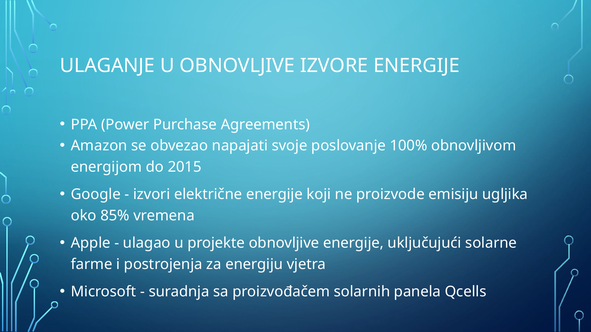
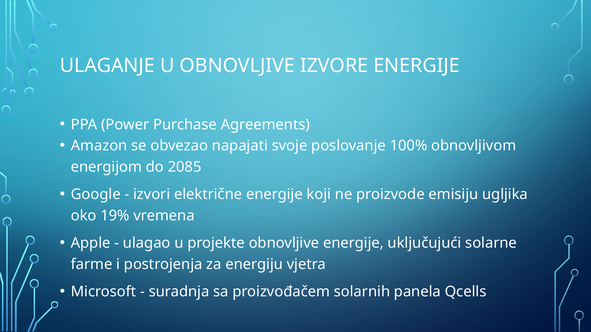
2015: 2015 -> 2085
85%: 85% -> 19%
